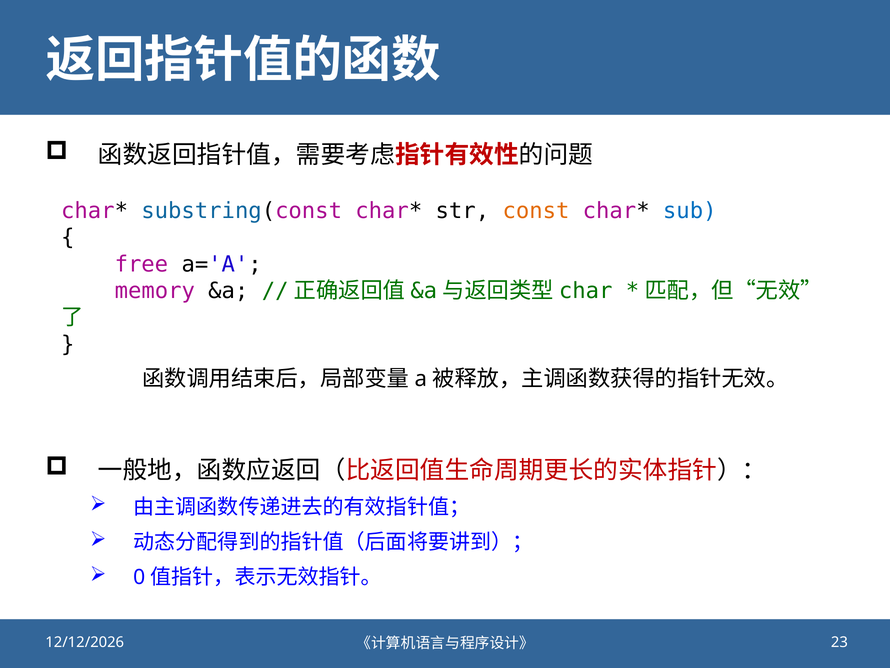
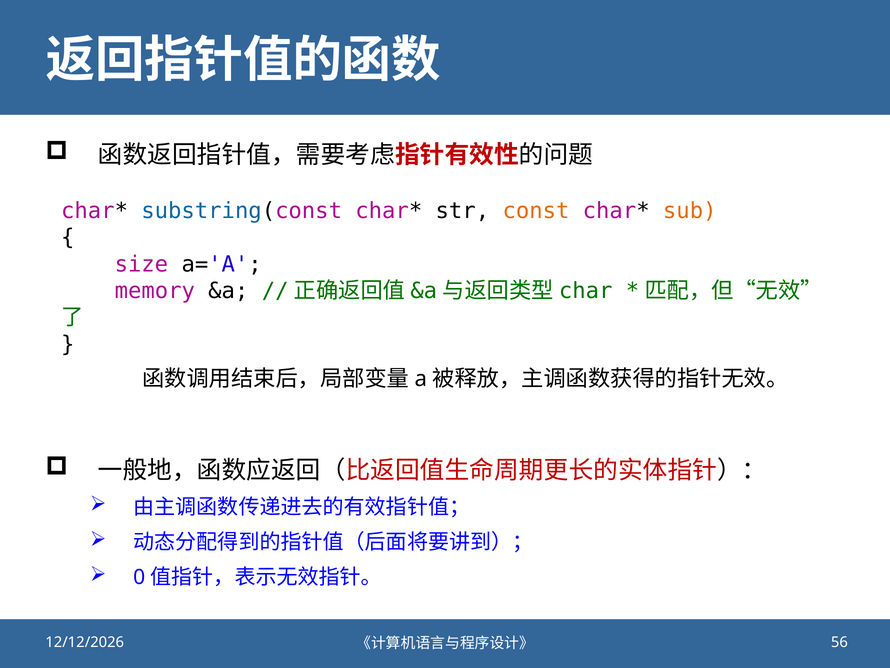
sub colour: blue -> orange
free: free -> size
23: 23 -> 56
